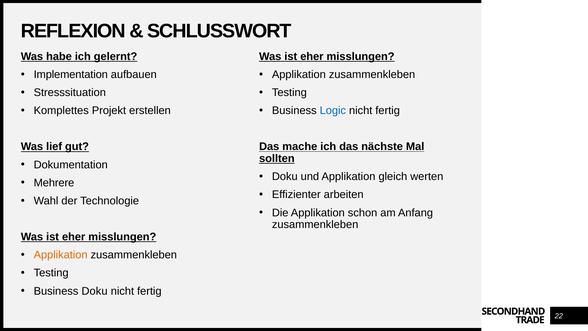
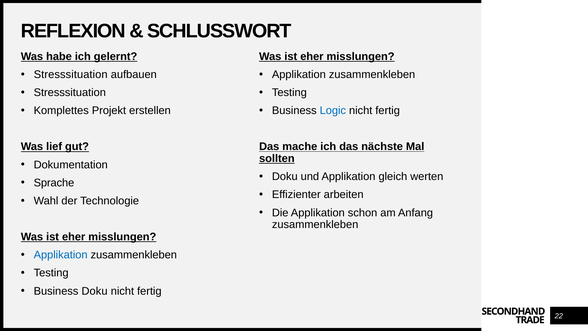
Implementation at (71, 74): Implementation -> Stresssituation
Mehrere: Mehrere -> Sprache
Applikation at (61, 255) colour: orange -> blue
